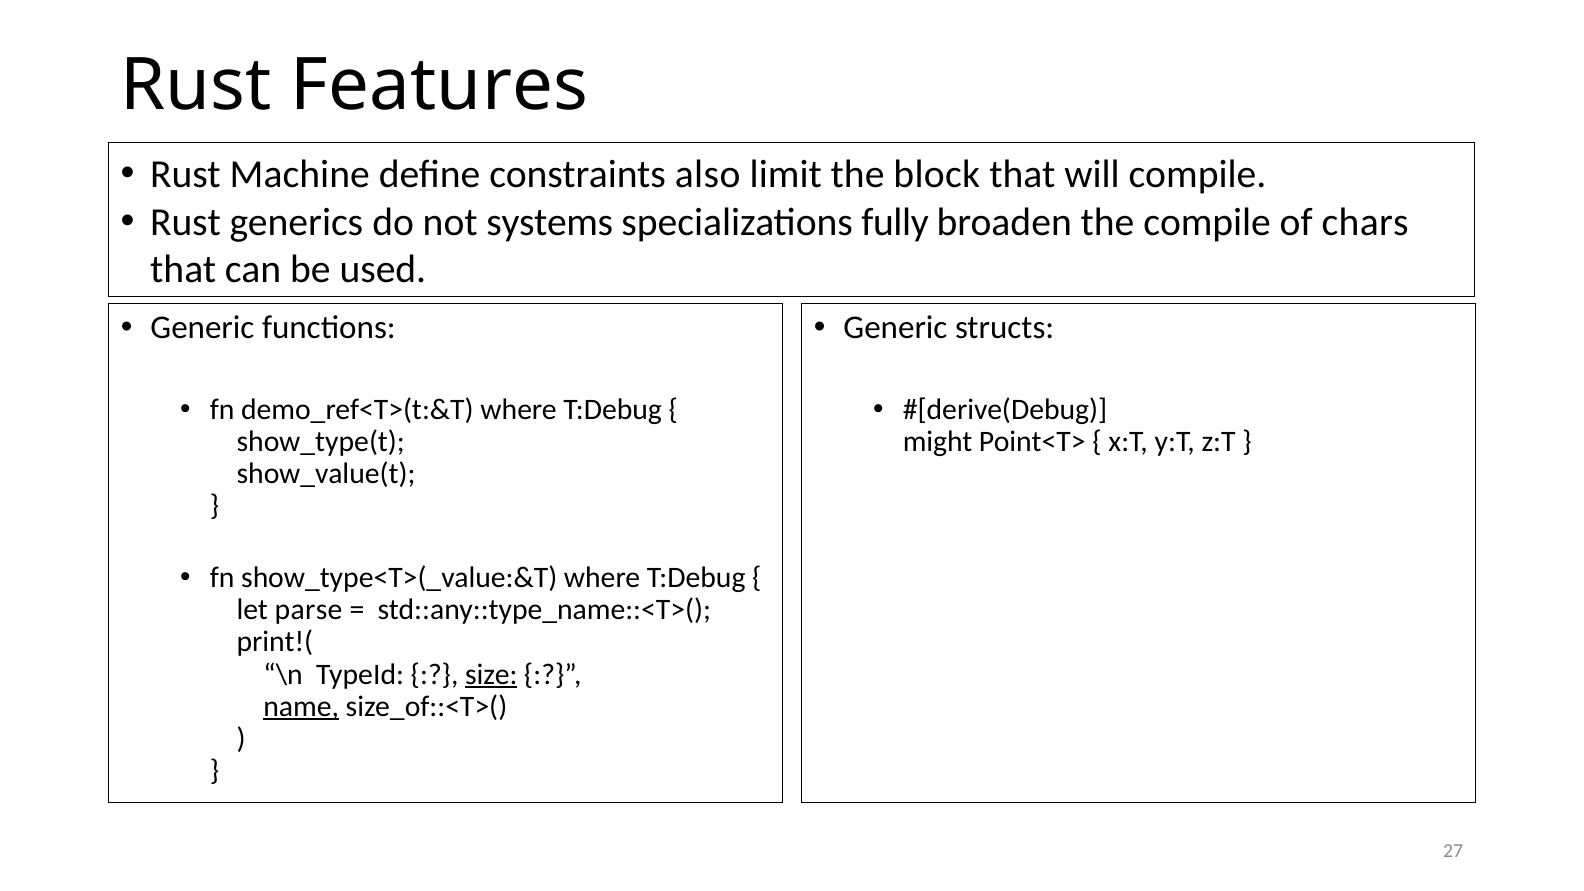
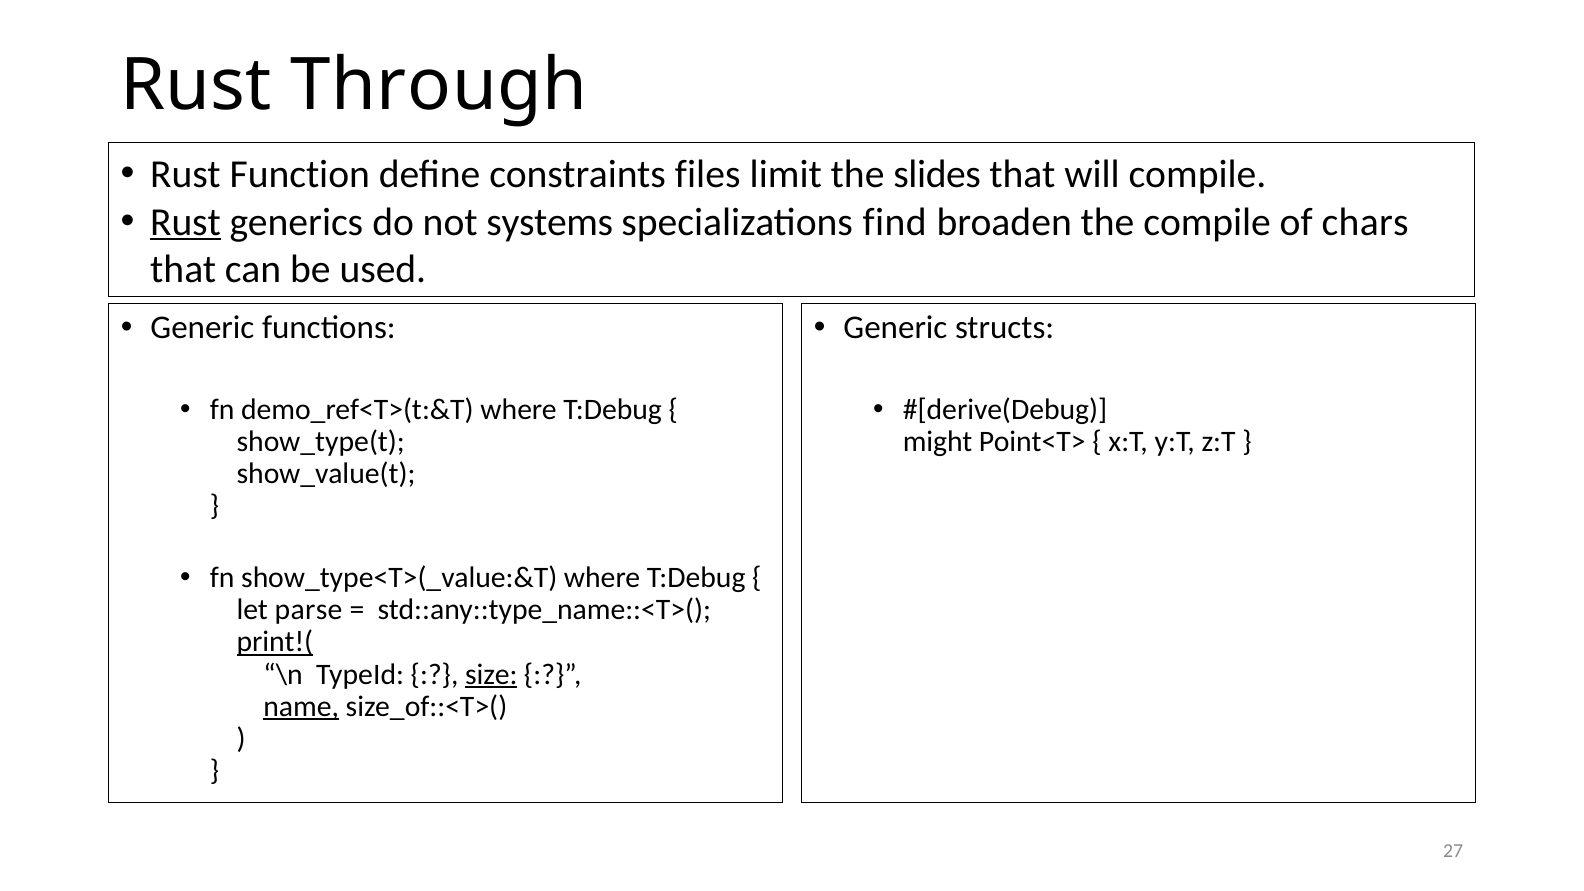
Features: Features -> Through
Machine: Machine -> Function
also: also -> files
block: block -> slides
Rust at (186, 222) underline: none -> present
fully: fully -> find
print!( underline: none -> present
